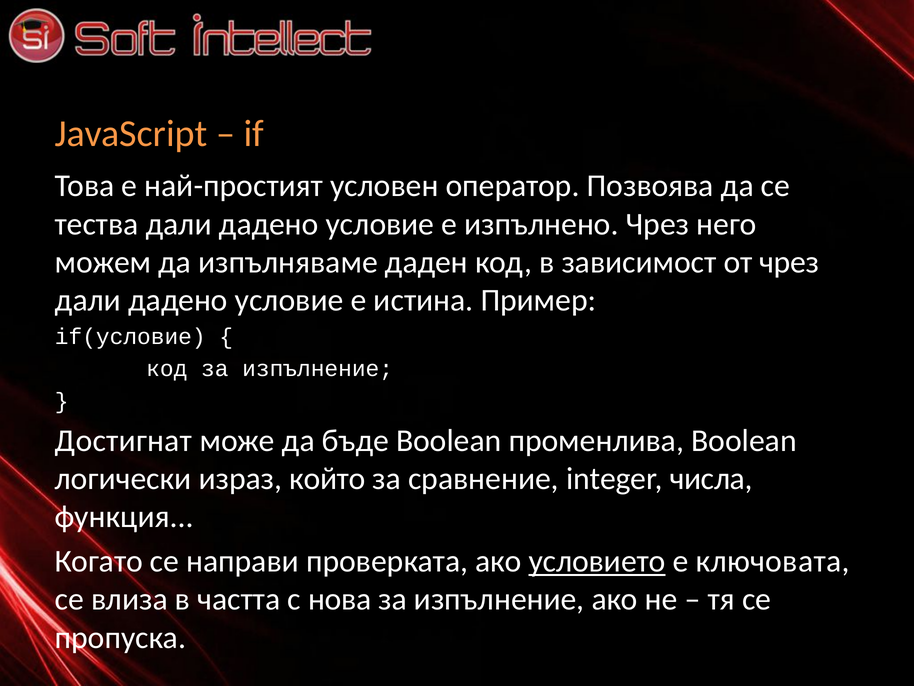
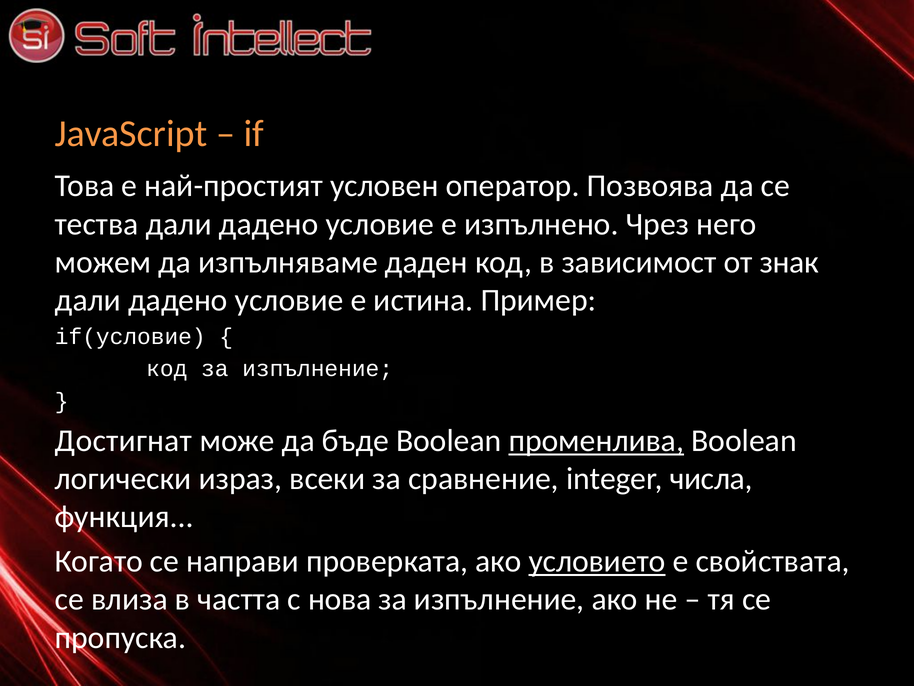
от чрез: чрез -> знак
променлива underline: none -> present
който: който -> всеки
ключовата: ключовата -> свойствата
